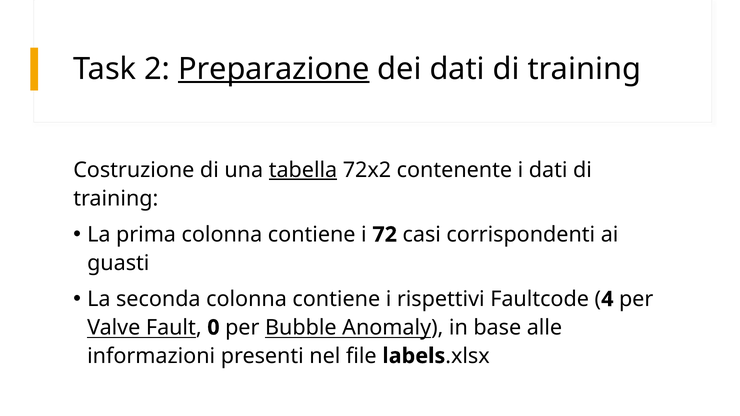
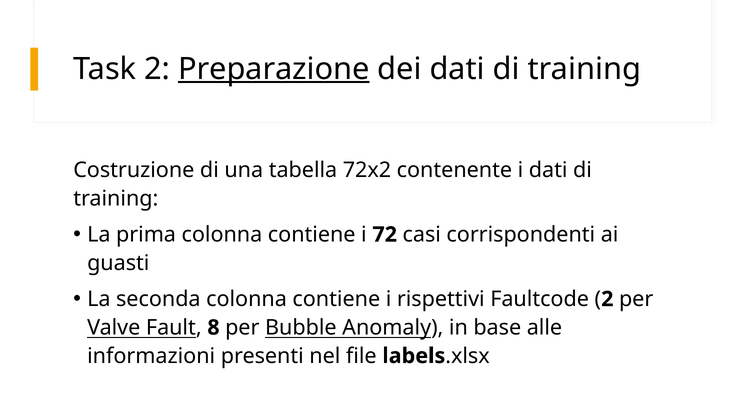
tabella underline: present -> none
4 at (607, 299): 4 -> 2
0: 0 -> 8
